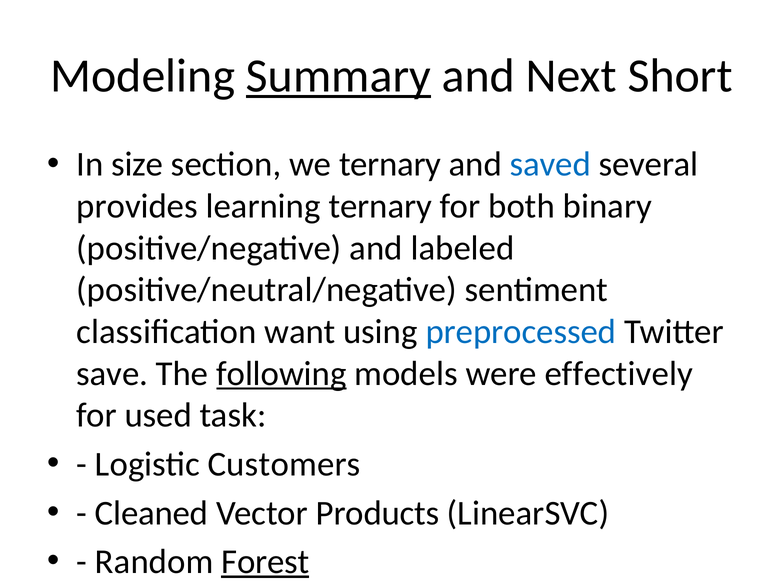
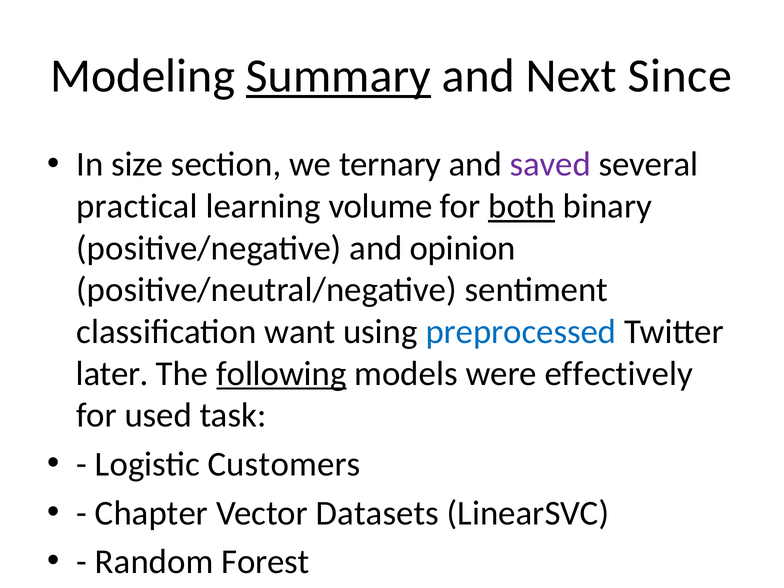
Short: Short -> Since
saved at (550, 164) colour: blue -> purple
provides: provides -> practical
learning ternary: ternary -> volume
both underline: none -> present
labeled: labeled -> opinion
save: save -> later
Cleaned: Cleaned -> Chapter
Products: Products -> Datasets
Forest underline: present -> none
